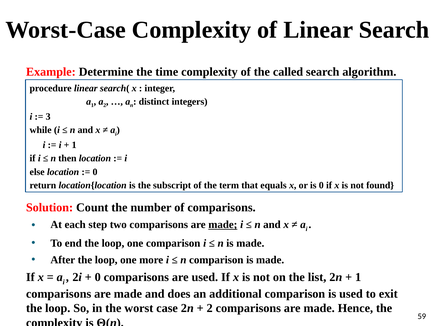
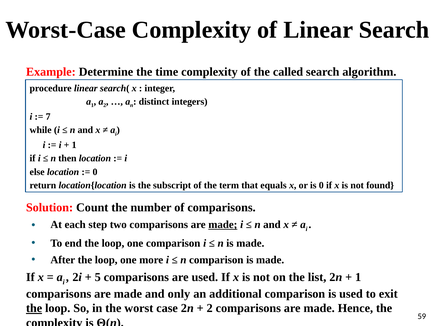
3: 3 -> 7
0 at (98, 278): 0 -> 5
does: does -> only
the at (34, 309) underline: none -> present
